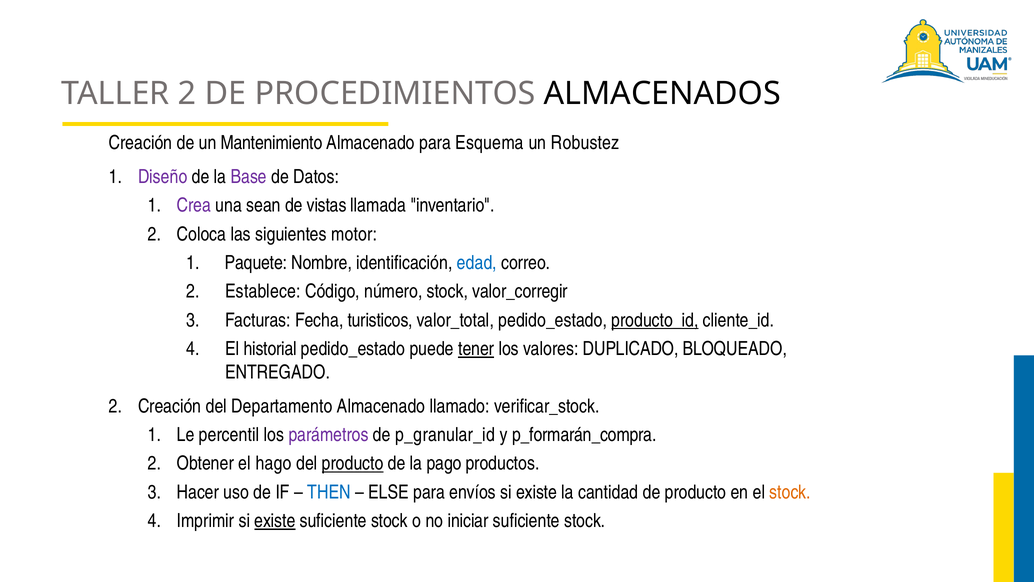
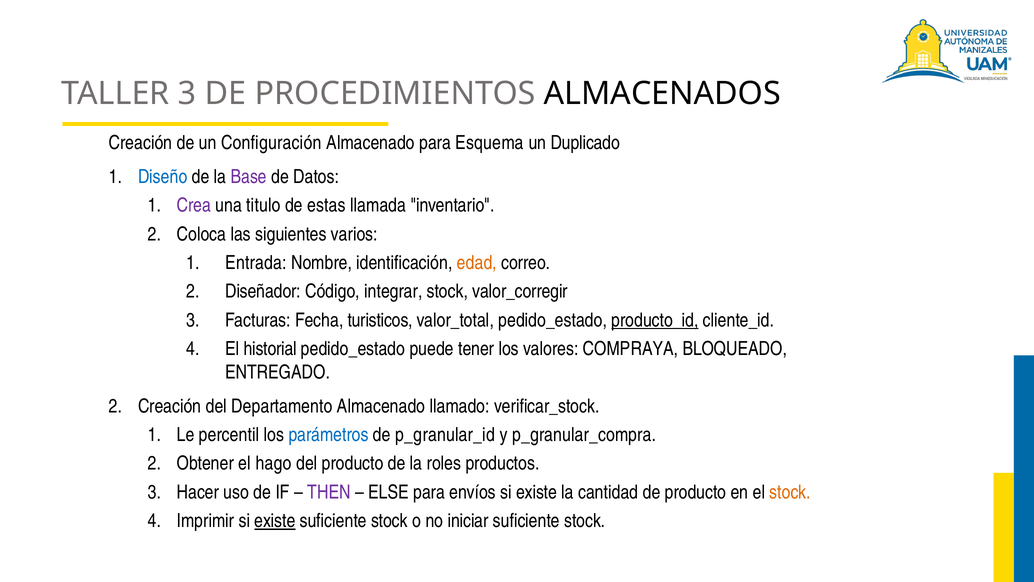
TALLER 2: 2 -> 3
Mantenimiento: Mantenimiento -> Configuración
Robustez: Robustez -> Duplicado
Diseño colour: purple -> blue
sean: sean -> titulo
vistas: vistas -> estas
motor: motor -> varios
Paquete: Paquete -> Entrada
edad colour: blue -> orange
Establece: Establece -> Diseñador
número: número -> integrar
tener underline: present -> none
DUPLICADO: DUPLICADO -> COMPRAYA
parámetros colour: purple -> blue
p_formarán_compra: p_formarán_compra -> p_granular_compra
producto at (353, 463) underline: present -> none
pago: pago -> roles
THEN colour: blue -> purple
